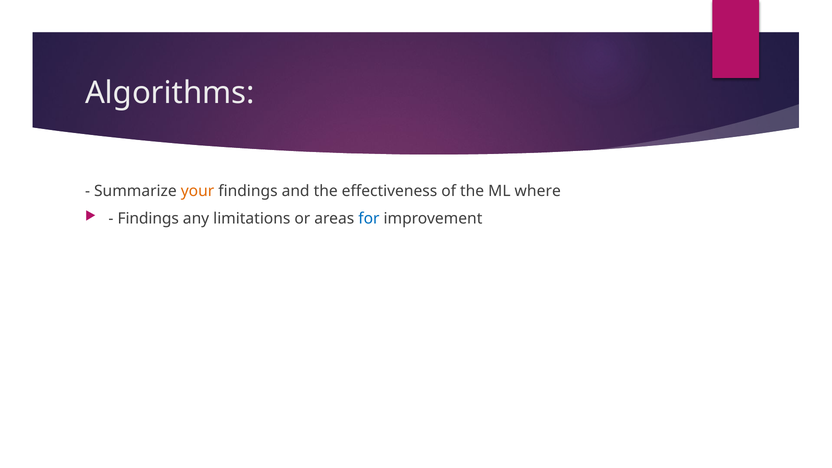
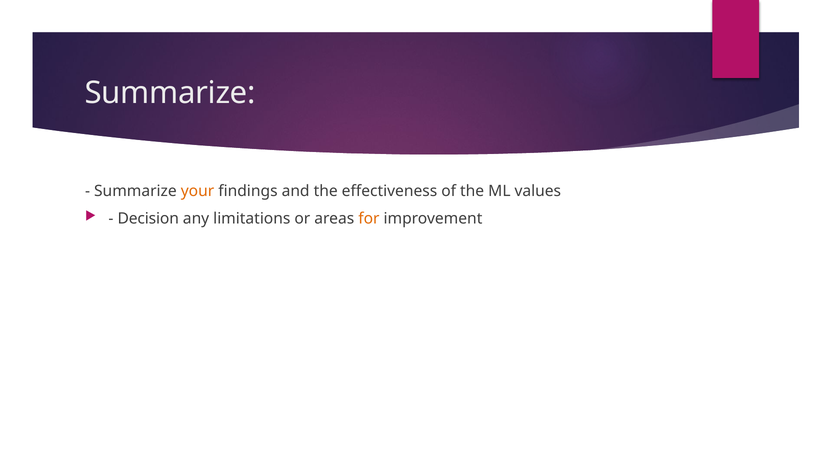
Algorithms at (170, 93): Algorithms -> Summarize
where: where -> values
Findings at (148, 219): Findings -> Decision
for colour: blue -> orange
